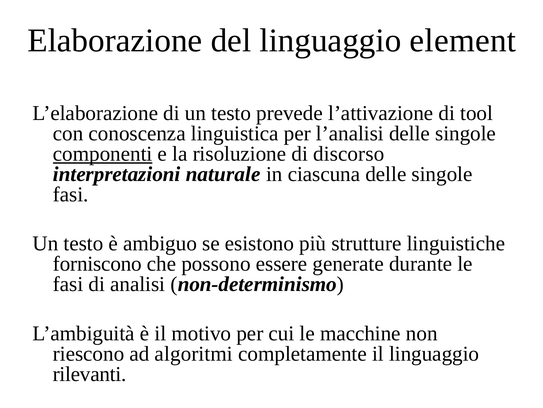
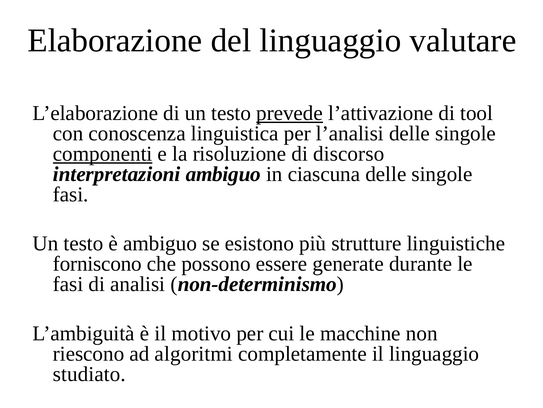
element: element -> valutare
prevede underline: none -> present
interpretazioni naturale: naturale -> ambiguo
rilevanti: rilevanti -> studiato
